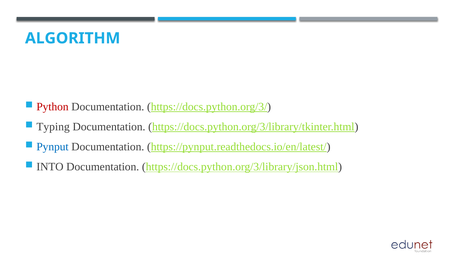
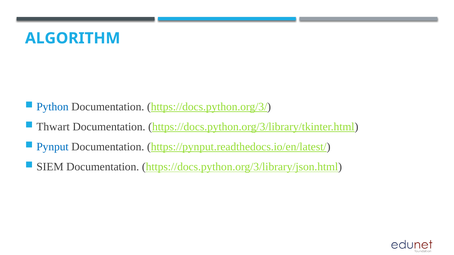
Python colour: red -> blue
Typing: Typing -> Thwart
INTO: INTO -> SIEM
